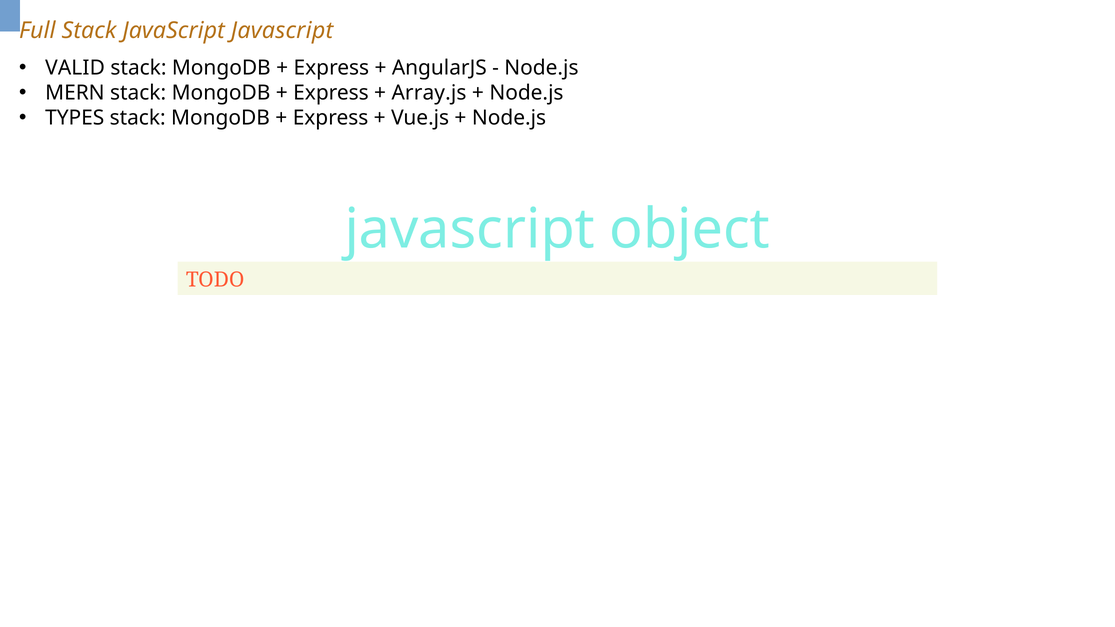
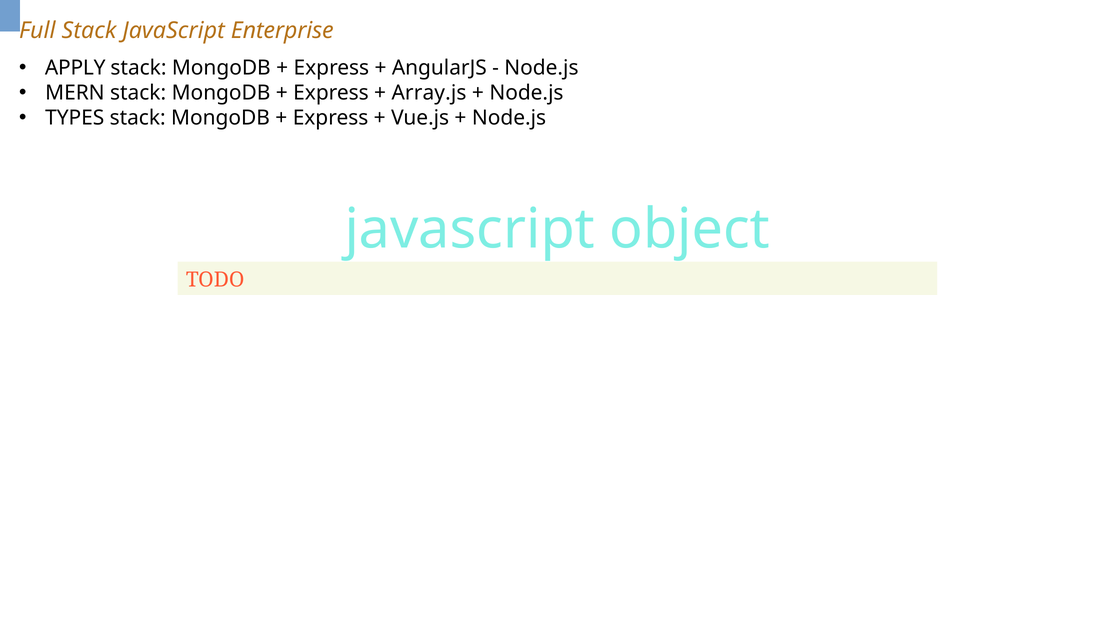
JavaScript Javascript: Javascript -> Enterprise
VALID: VALID -> APPLY
